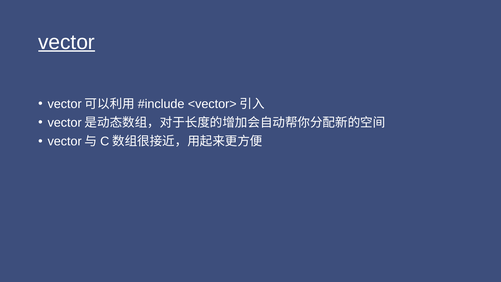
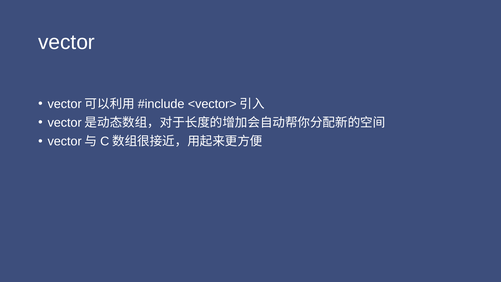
vector underline: present -> none
